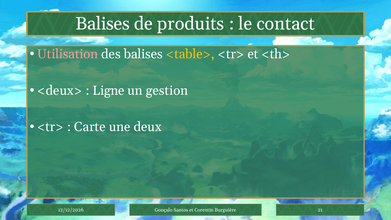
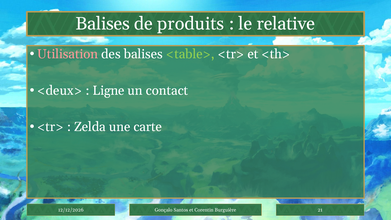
contact: contact -> relative
<table> colour: yellow -> light green
gestion: gestion -> contact
Carte: Carte -> Zelda
deux: deux -> carte
